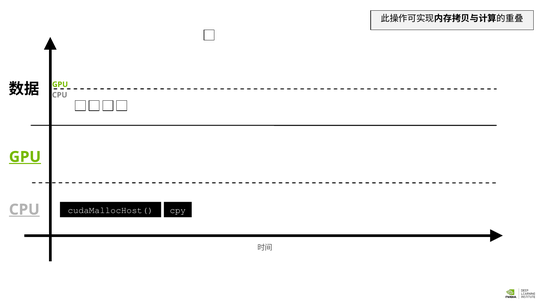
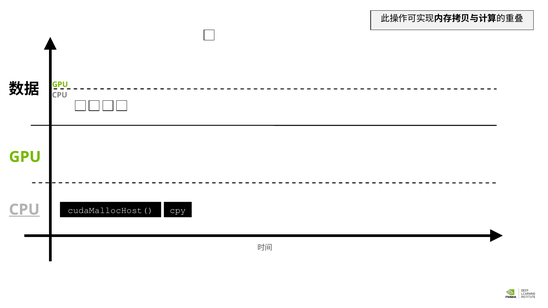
GPU at (25, 157) underline: present -> none
